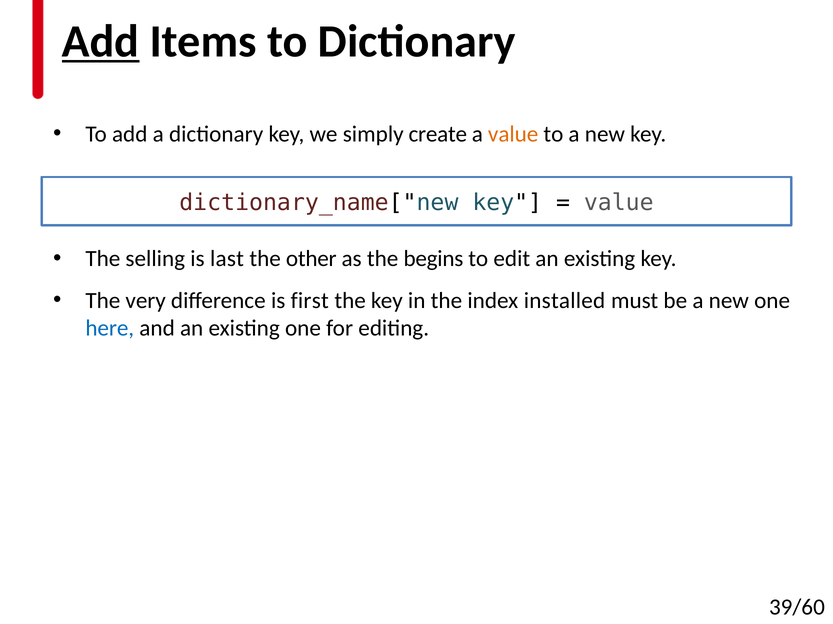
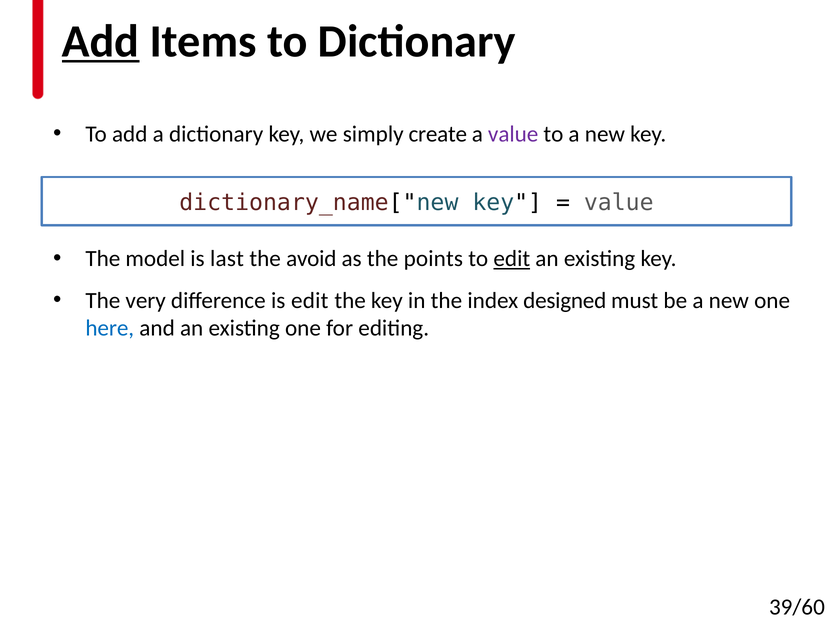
value at (513, 134) colour: orange -> purple
selling: selling -> model
other: other -> avoid
begins: begins -> points
edit at (512, 259) underline: none -> present
is first: first -> edit
installed: installed -> designed
